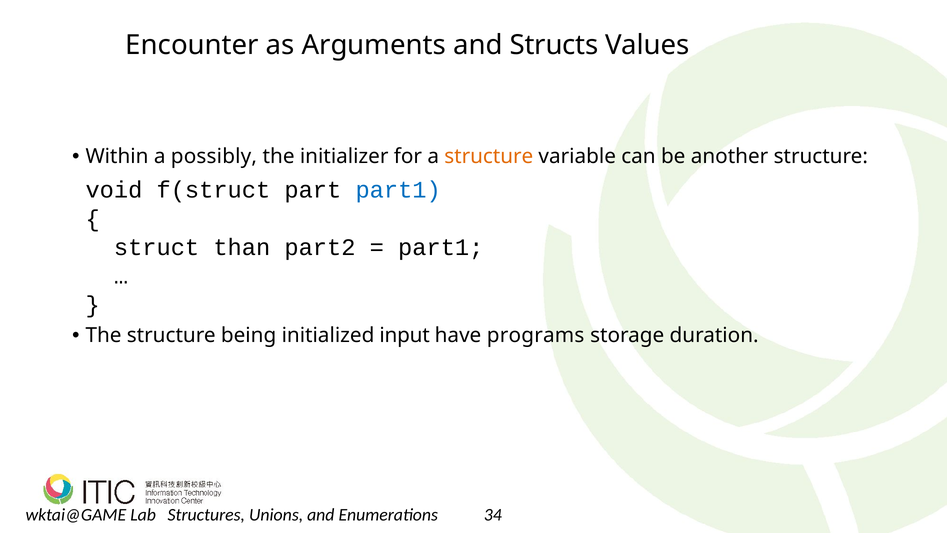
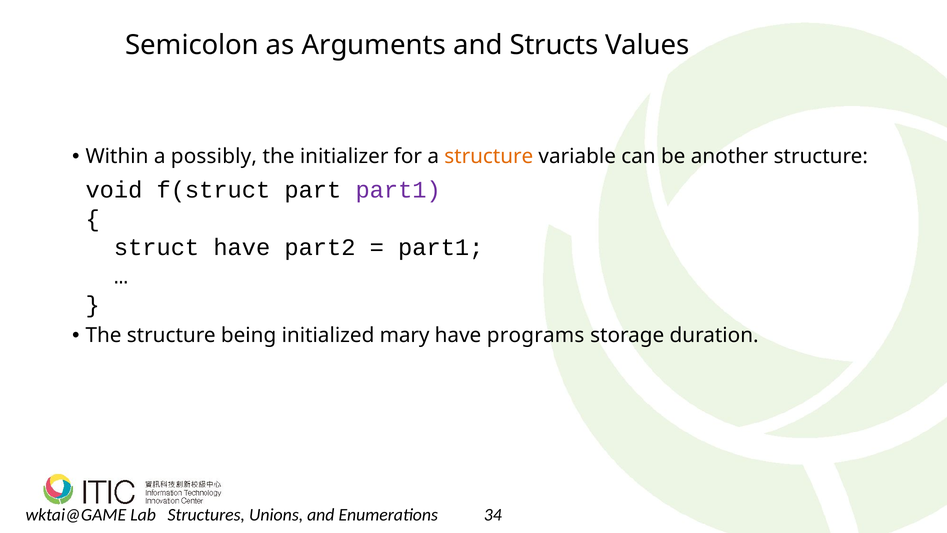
Encounter: Encounter -> Semicolon
part1 at (398, 190) colour: blue -> purple
struct than: than -> have
input: input -> mary
